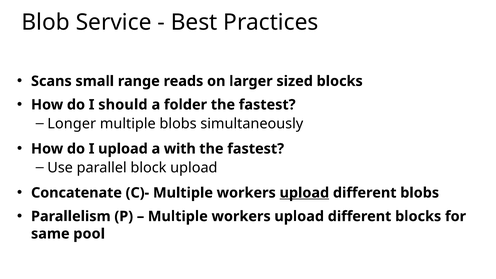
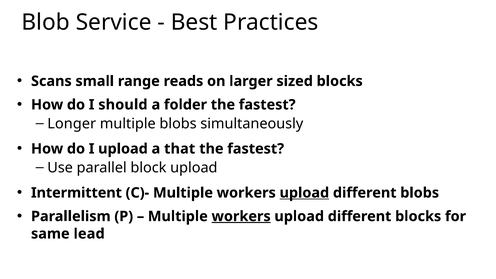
with: with -> that
Concatenate: Concatenate -> Intermittent
workers at (241, 216) underline: none -> present
pool: pool -> lead
